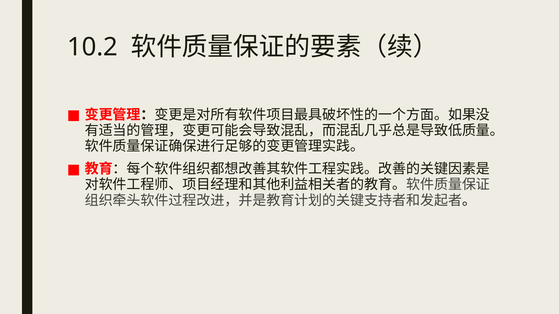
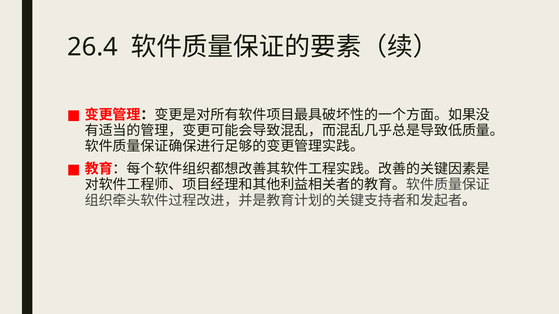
10.2: 10.2 -> 26.4
